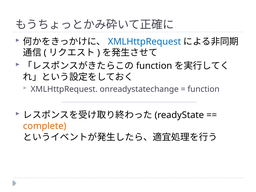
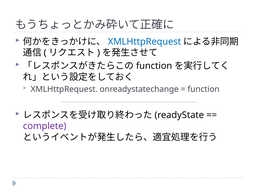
complete colour: orange -> purple
